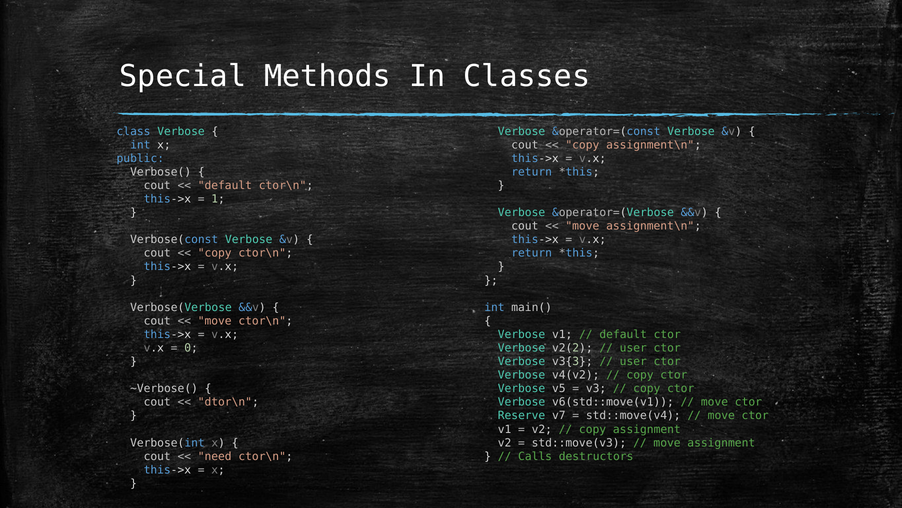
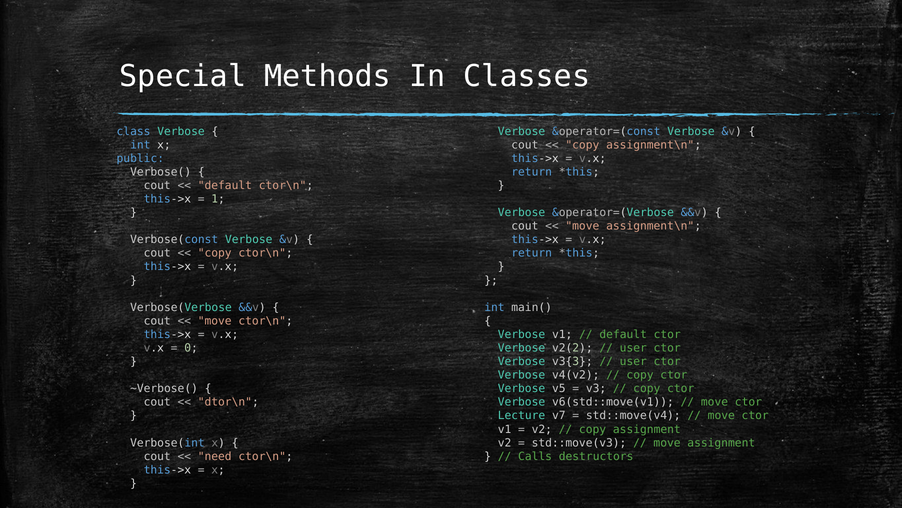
Reserve: Reserve -> Lecture
